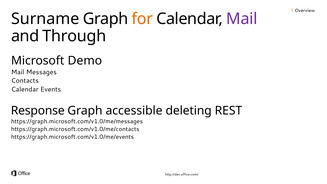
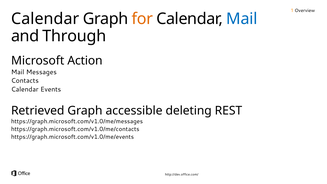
Surname at (45, 19): Surname -> Calendar
Mail at (242, 19) colour: purple -> blue
Demo: Demo -> Action
Response: Response -> Retrieved
